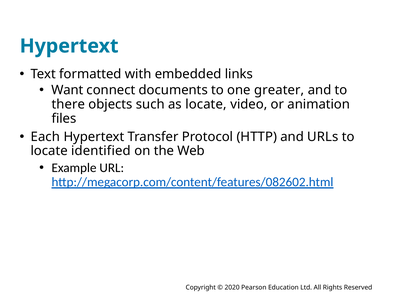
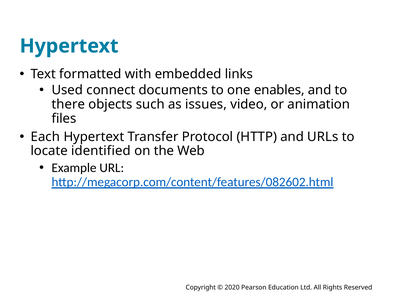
Want: Want -> Used
greater: greater -> enables
as locate: locate -> issues
